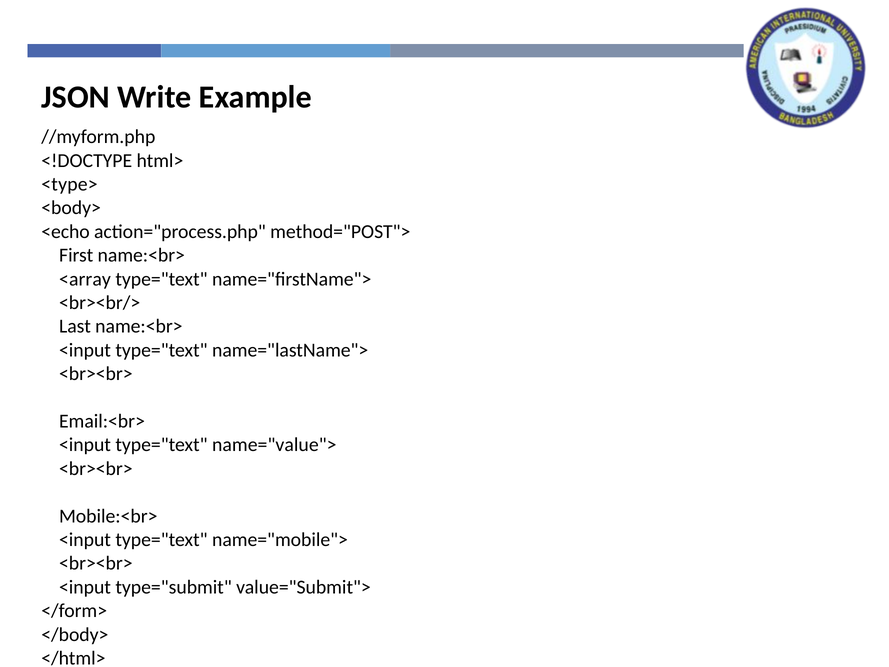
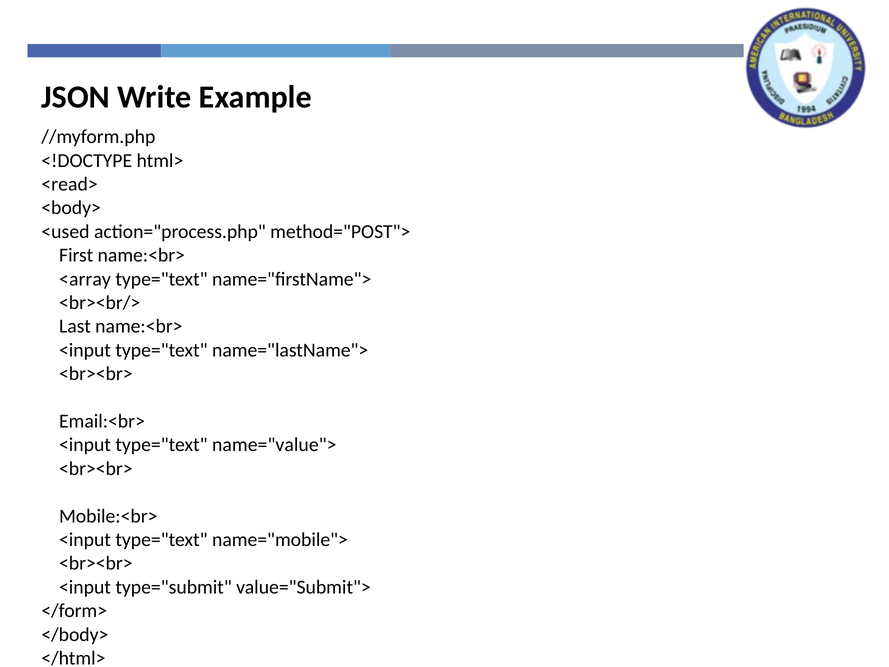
<type>: <type> -> <read>
<echo: <echo -> <used
